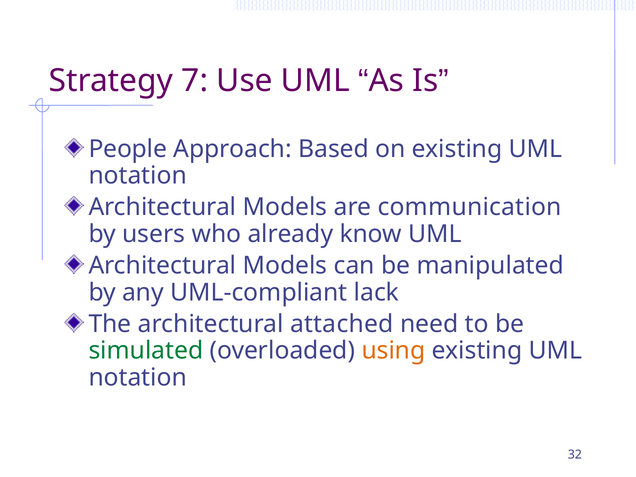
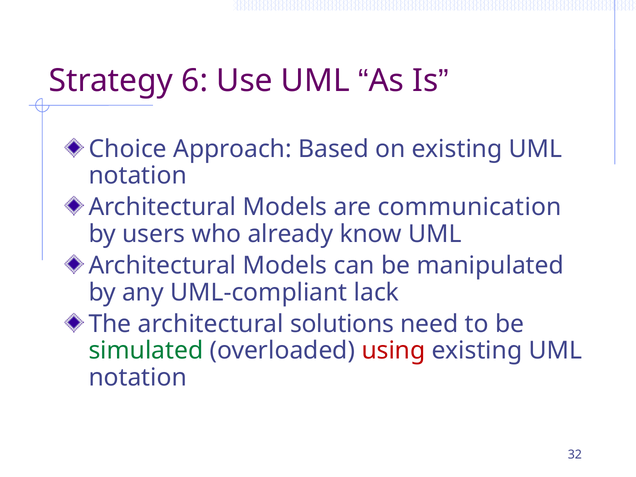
7: 7 -> 6
People: People -> Choice
attached: attached -> solutions
using colour: orange -> red
